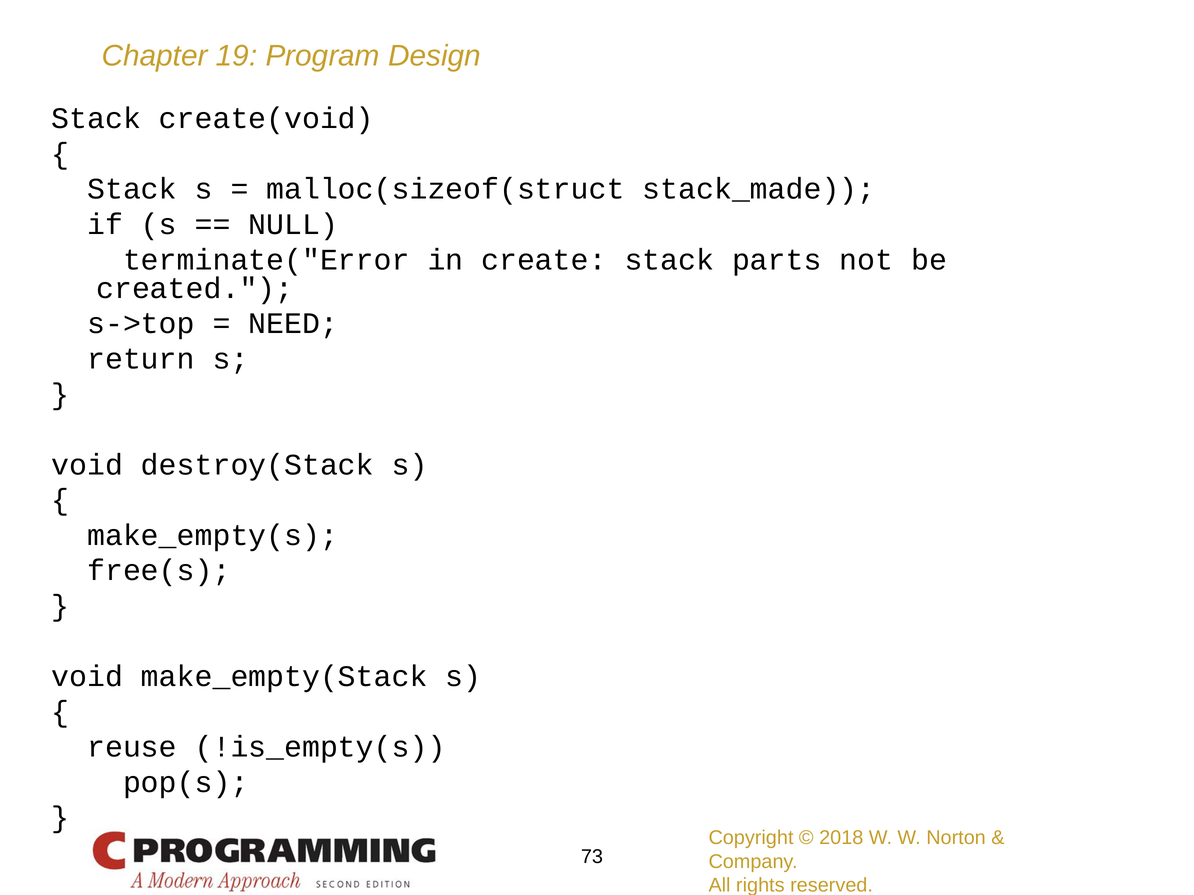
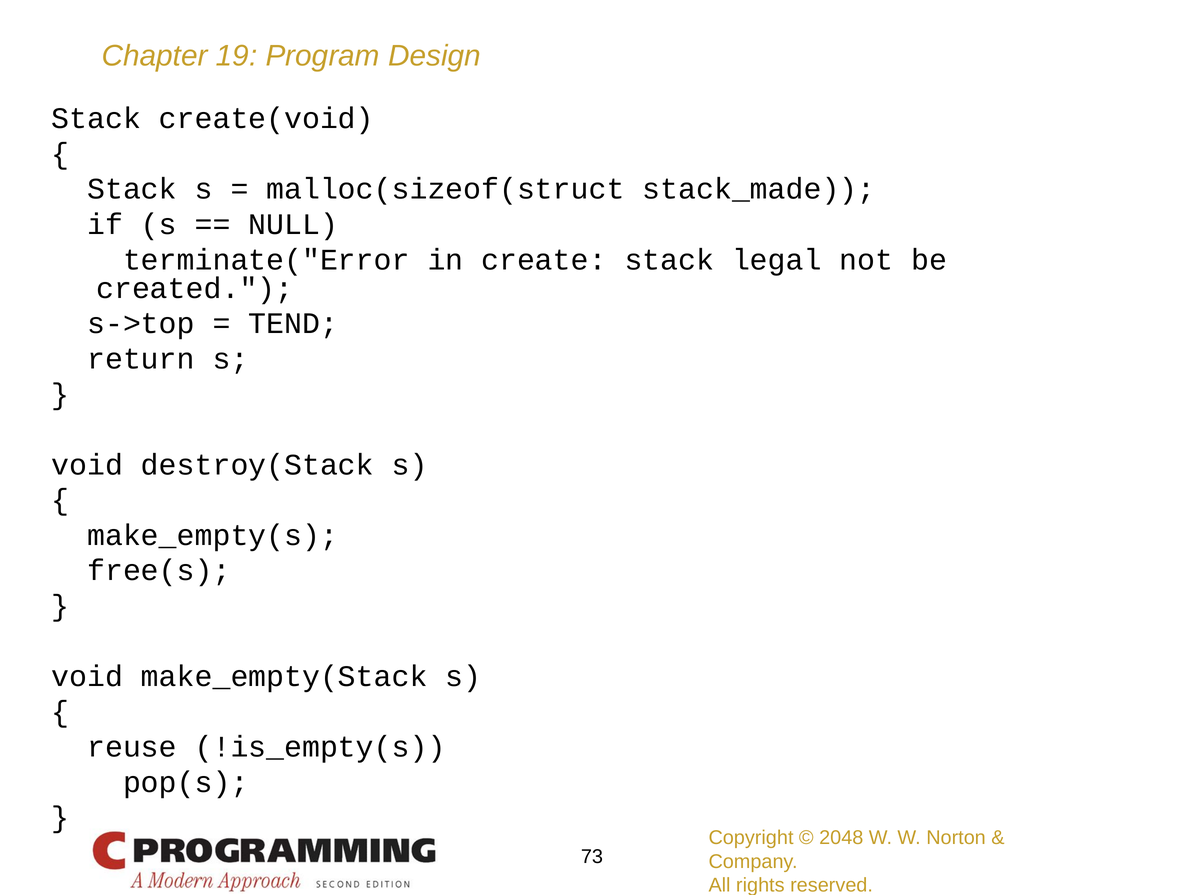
parts: parts -> legal
NEED: NEED -> TEND
2018: 2018 -> 2048
